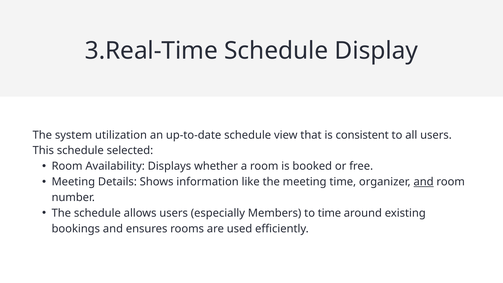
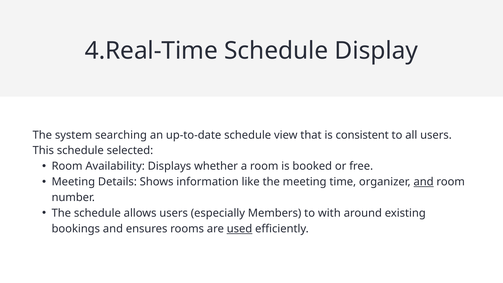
3.Real-Time: 3.Real-Time -> 4.Real-Time
utilization: utilization -> searching
to time: time -> with
used underline: none -> present
